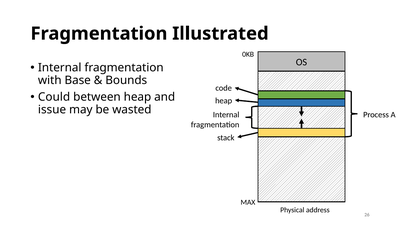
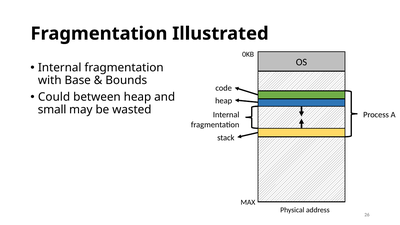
issue: issue -> small
